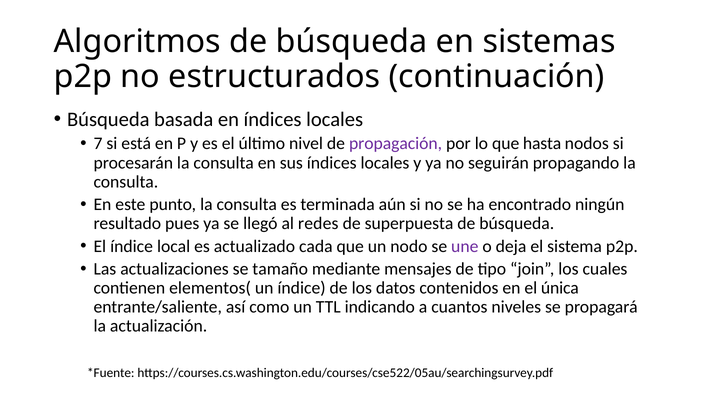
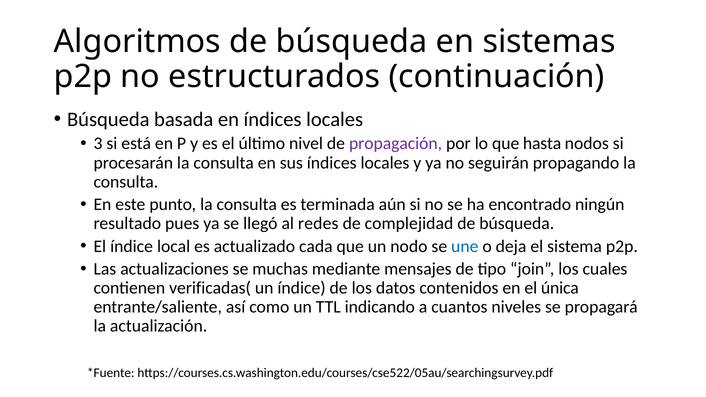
7: 7 -> 3
superpuesta: superpuesta -> complejidad
une colour: purple -> blue
tamaño: tamaño -> muchas
elementos(: elementos( -> verificadas(
